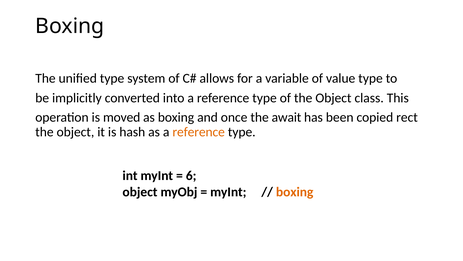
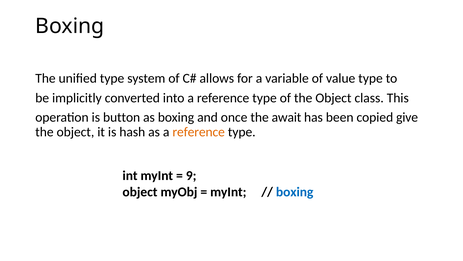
moved: moved -> button
rect: rect -> give
6: 6 -> 9
boxing at (295, 192) colour: orange -> blue
